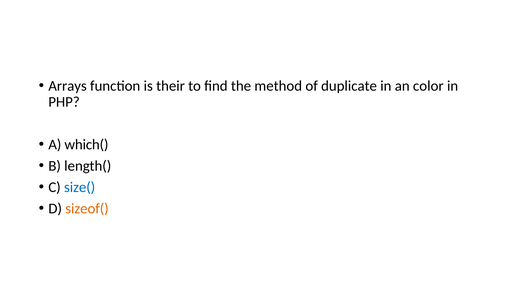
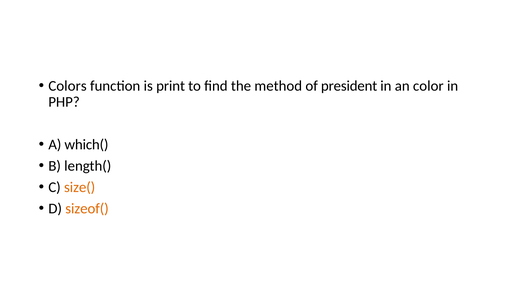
Arrays: Arrays -> Colors
their: their -> print
duplicate: duplicate -> president
size( colour: blue -> orange
